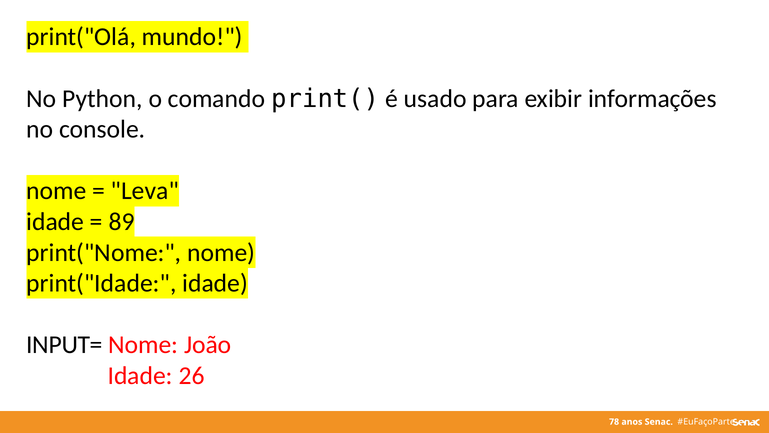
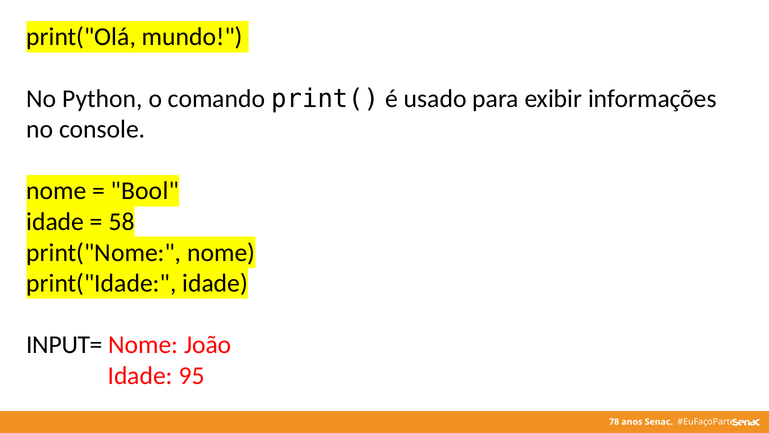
Leva: Leva -> Bool
89: 89 -> 58
26: 26 -> 95
